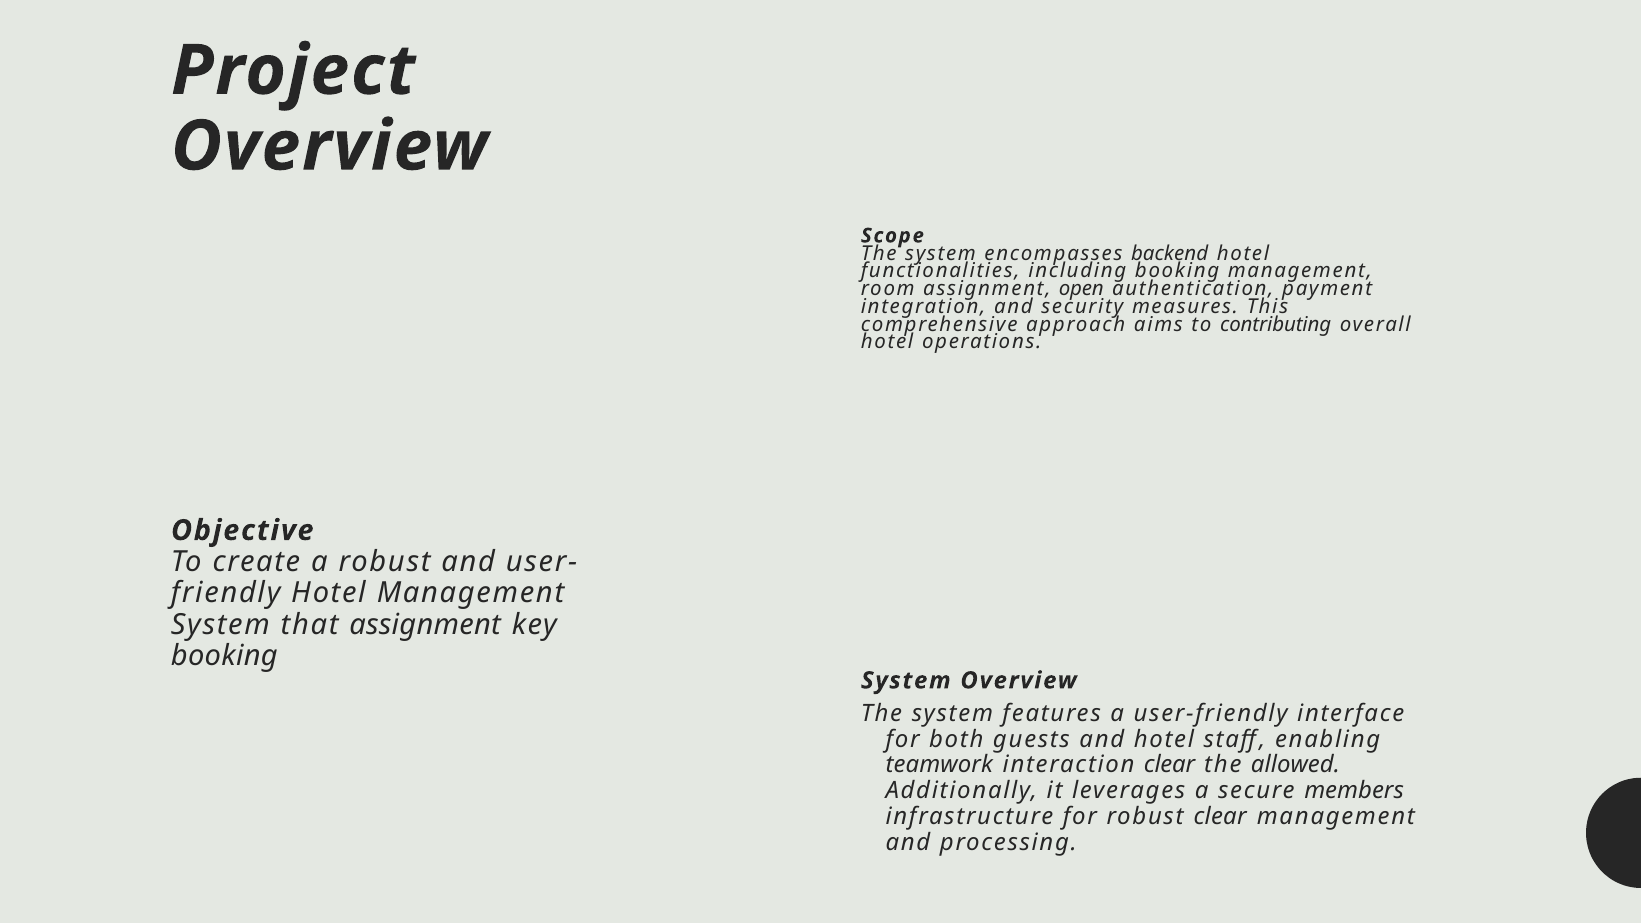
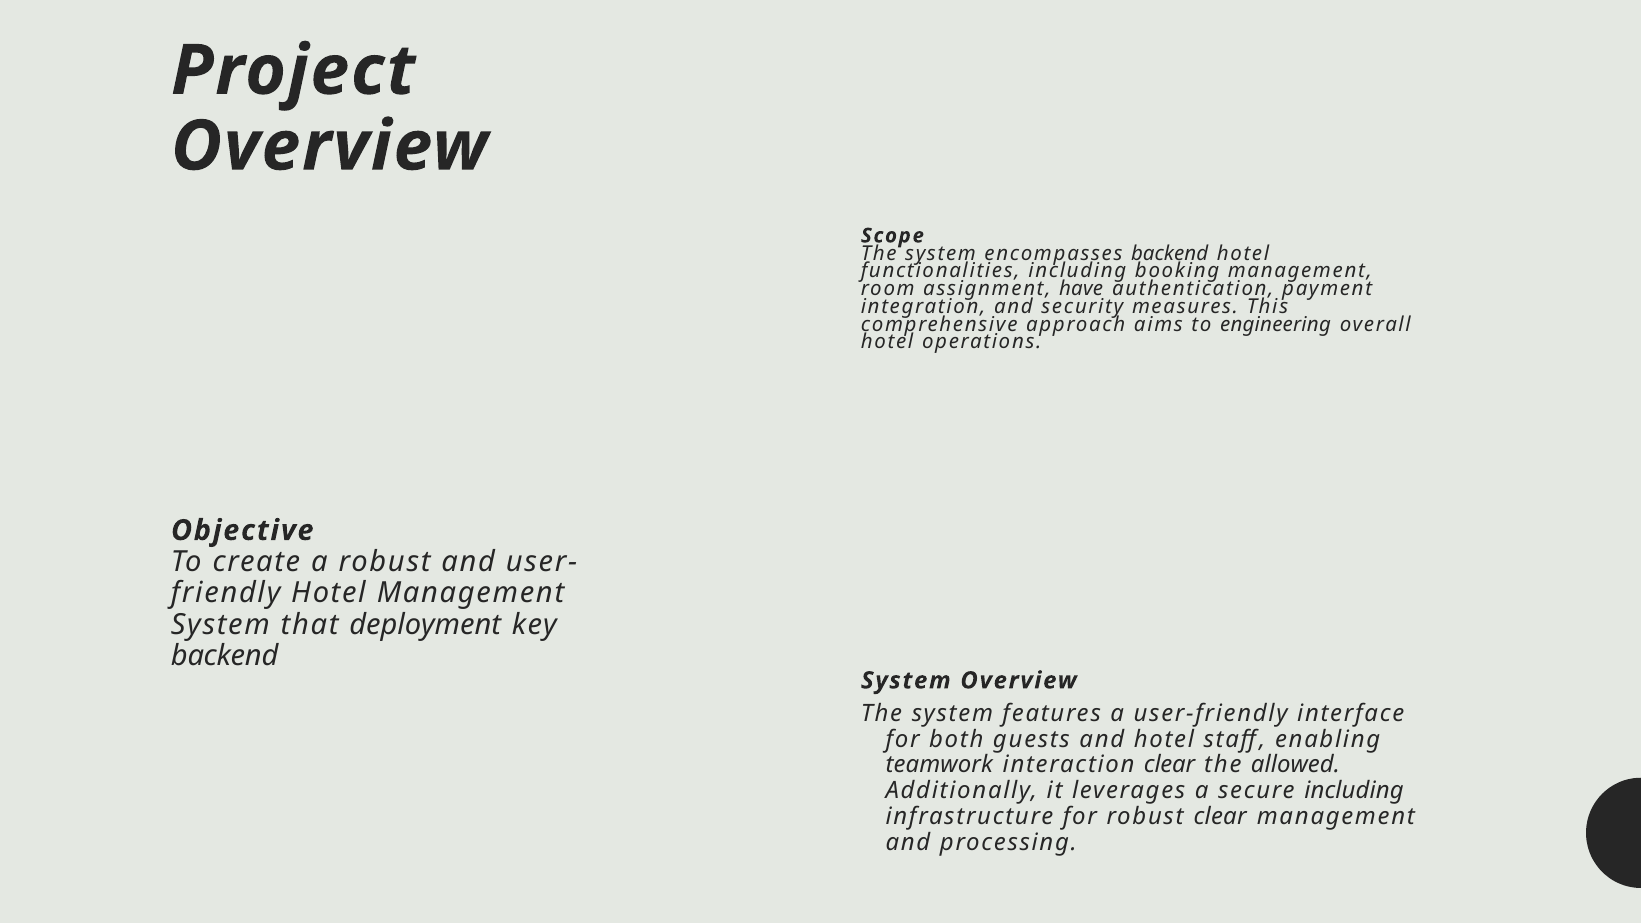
open: open -> have
contributing: contributing -> engineering
that assignment: assignment -> deployment
booking at (224, 656): booking -> backend
secure members: members -> including
